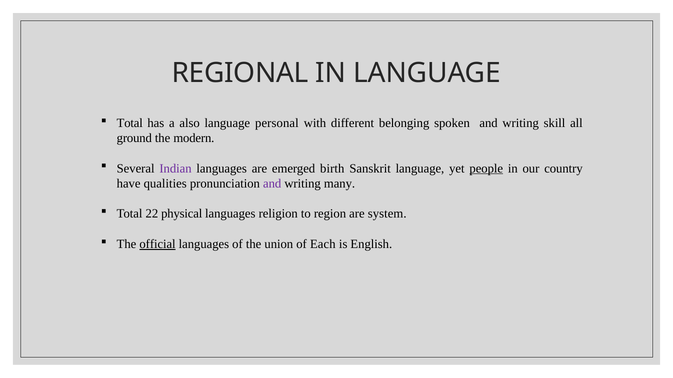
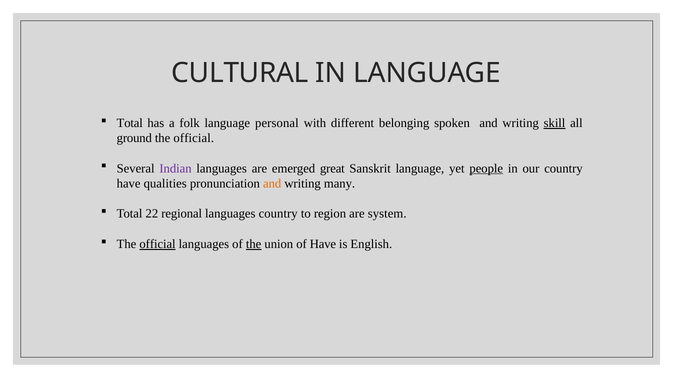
REGIONAL: REGIONAL -> CULTURAL
also: also -> folk
skill underline: none -> present
modern at (194, 138): modern -> official
birth: birth -> great
and at (272, 184) colour: purple -> orange
physical: physical -> regional
languages religion: religion -> country
the at (254, 244) underline: none -> present
of Each: Each -> Have
